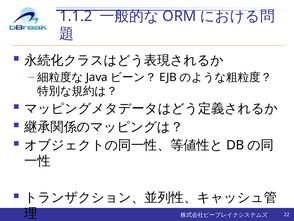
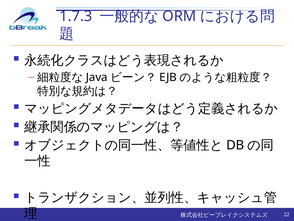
1.1.2: 1.1.2 -> 1.7.3
